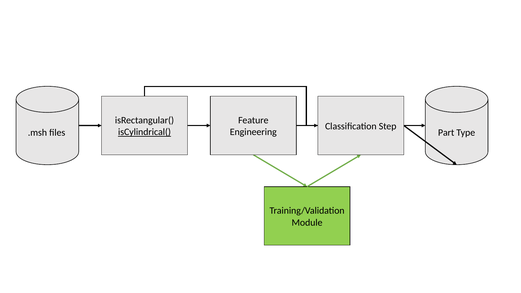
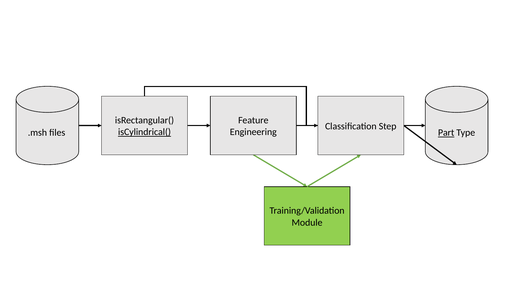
Part underline: none -> present
